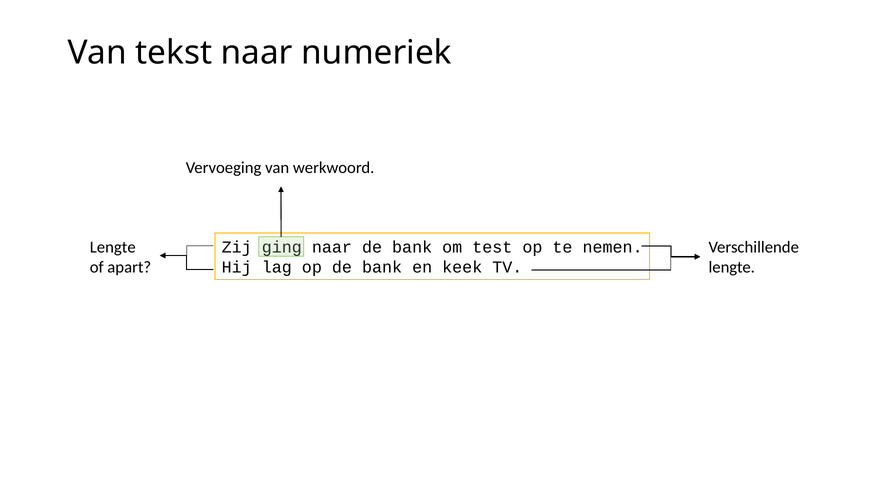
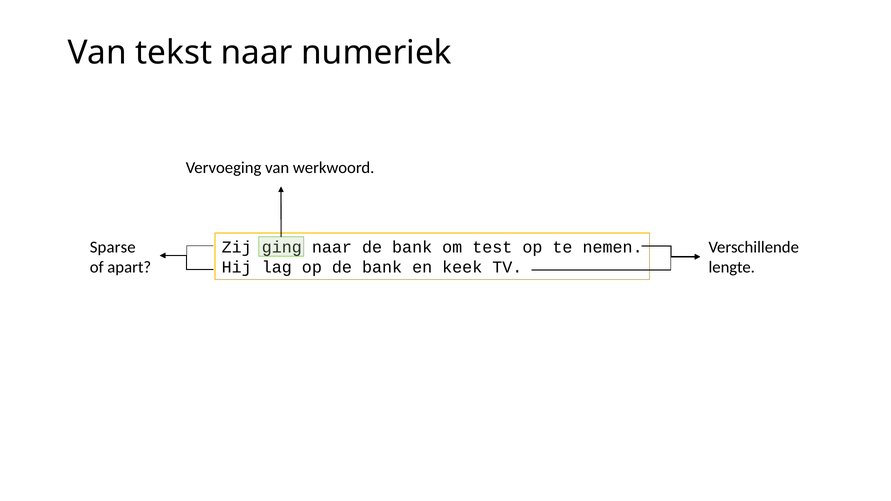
Lengte at (113, 247): Lengte -> Sparse
